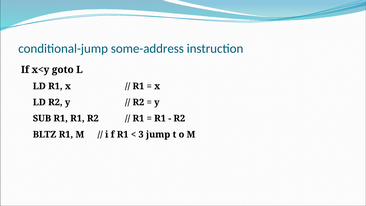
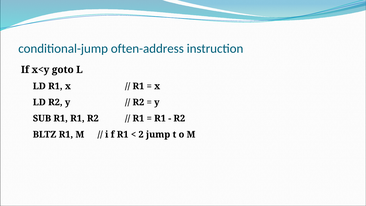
some-address: some-address -> often-address
3: 3 -> 2
